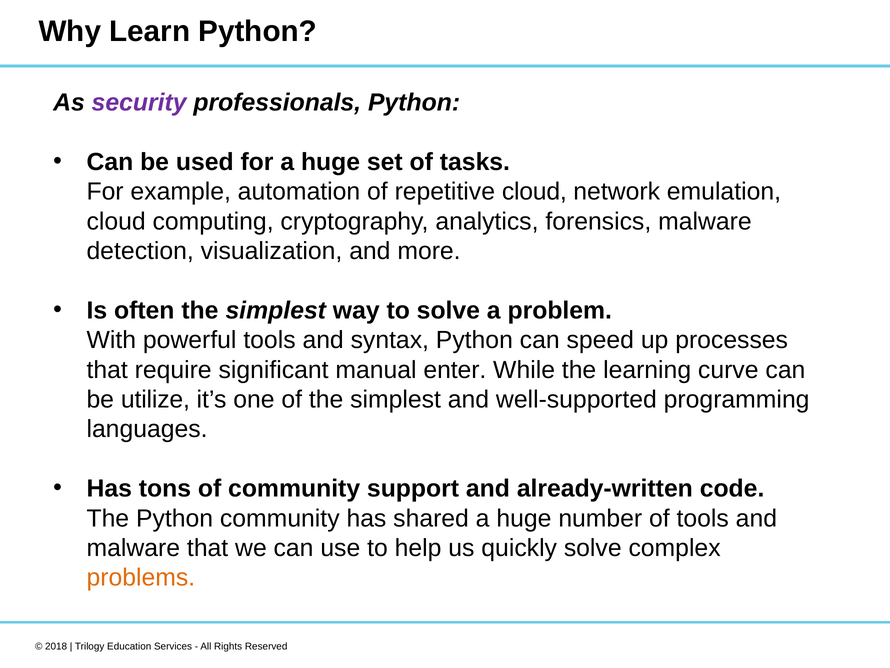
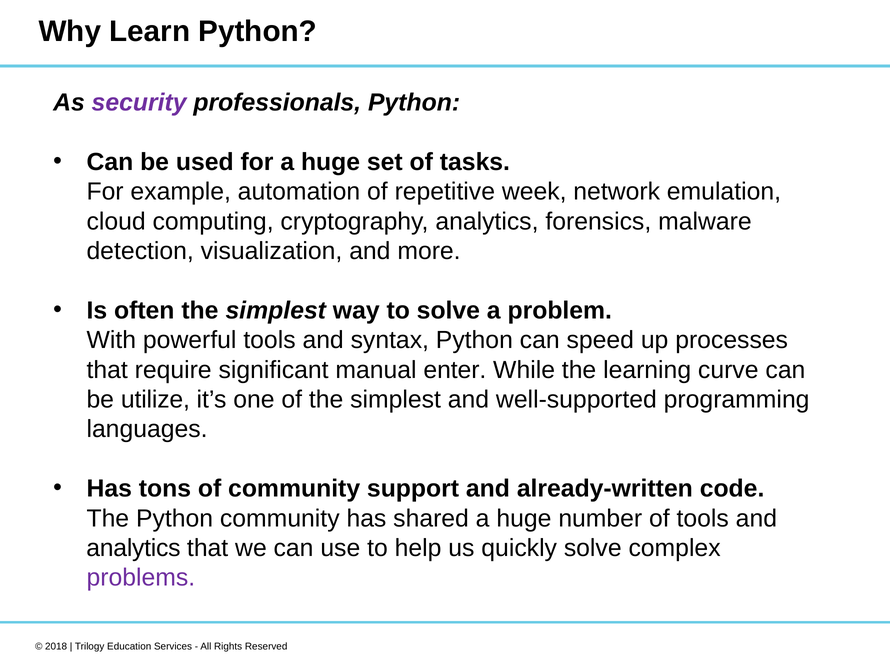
repetitive cloud: cloud -> week
malware at (133, 548): malware -> analytics
problems colour: orange -> purple
